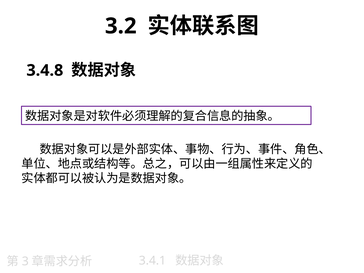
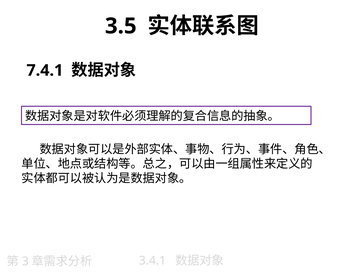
3.2: 3.2 -> 3.5
3.4.8: 3.4.8 -> 7.4.1
